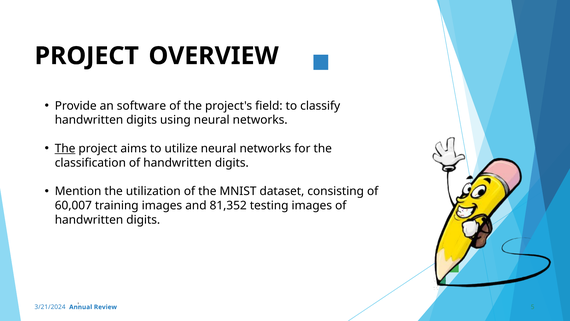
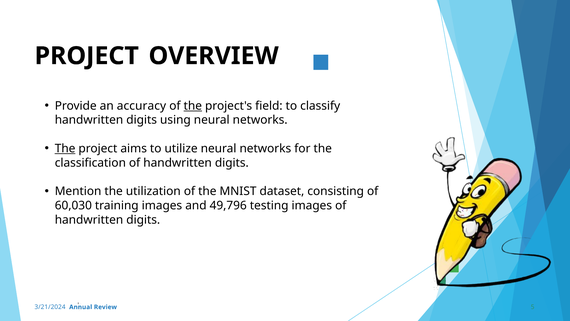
software: software -> accuracy
the at (193, 106) underline: none -> present
60,007: 60,007 -> 60,030
81,352: 81,352 -> 49,796
